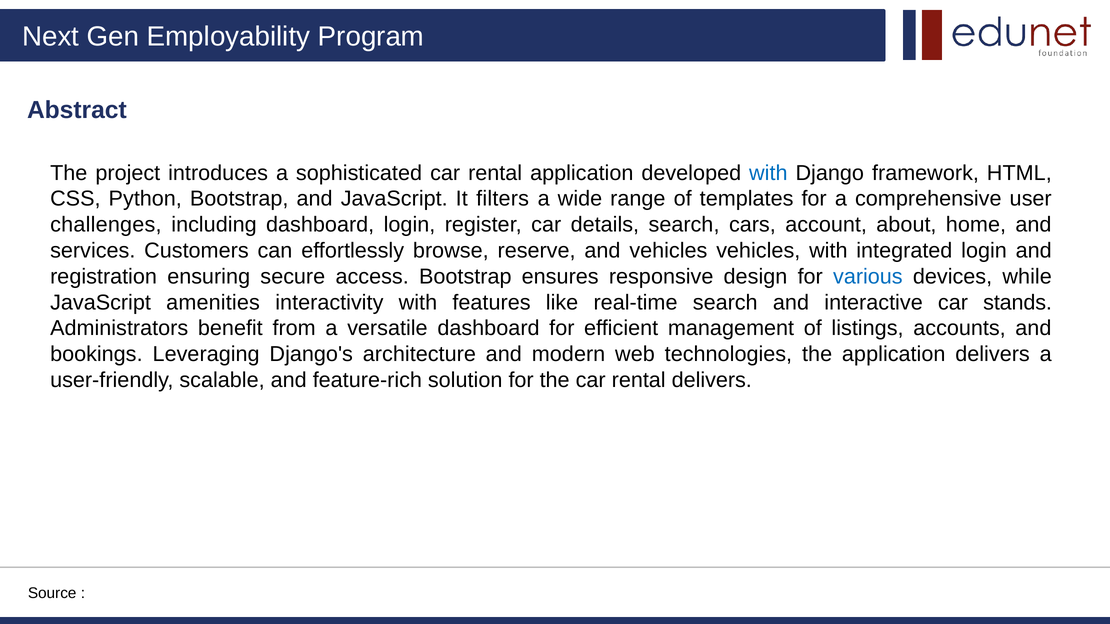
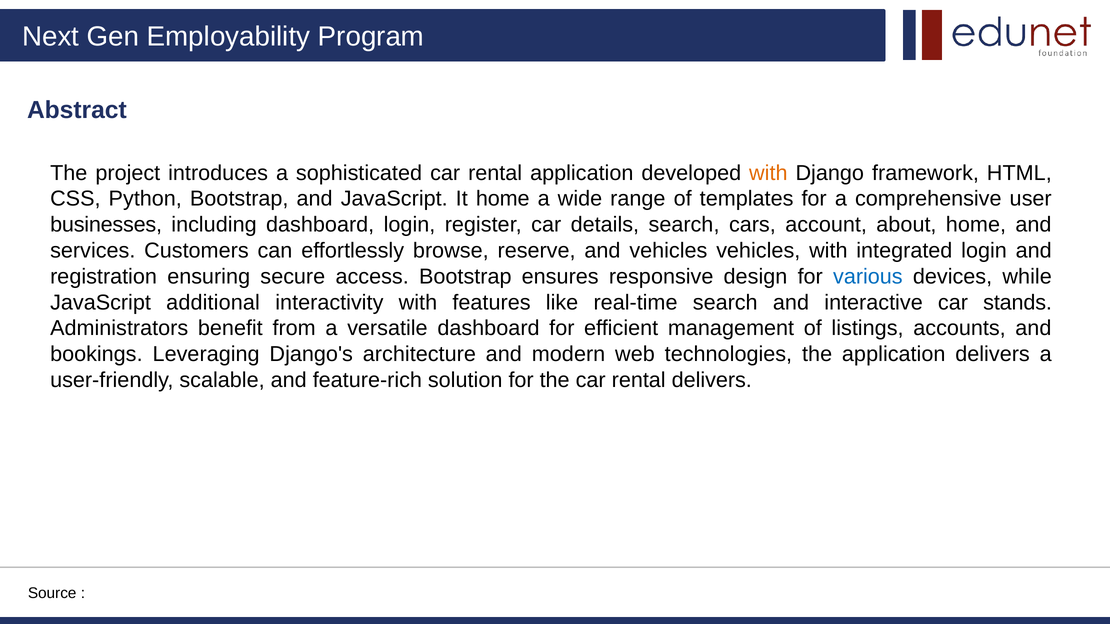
with at (768, 173) colour: blue -> orange
It filters: filters -> home
challenges: challenges -> businesses
amenities: amenities -> additional
